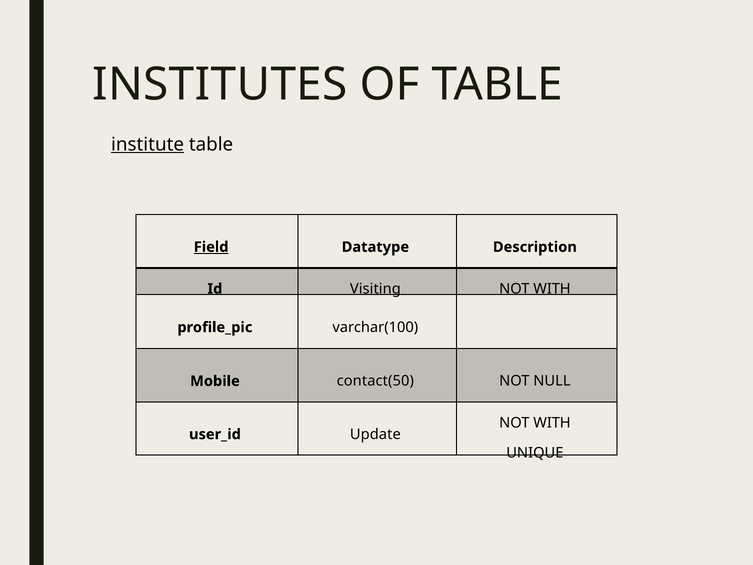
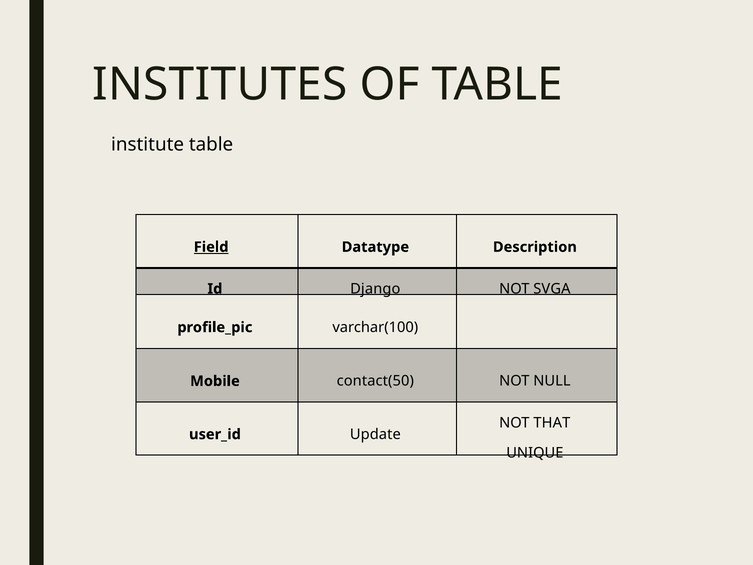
institute underline: present -> none
Visiting: Visiting -> Django
WITH at (552, 289): WITH -> SVGA
WITH at (552, 423): WITH -> THAT
